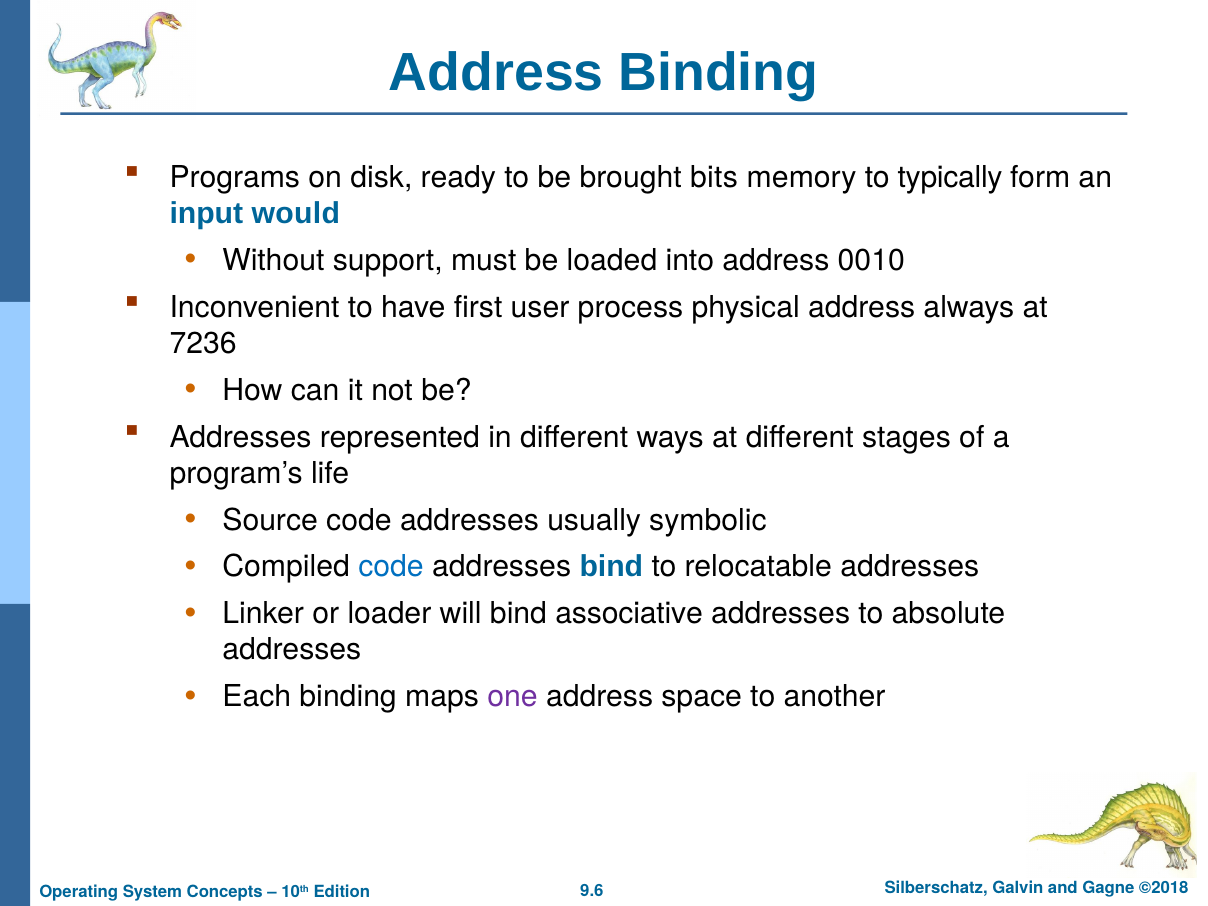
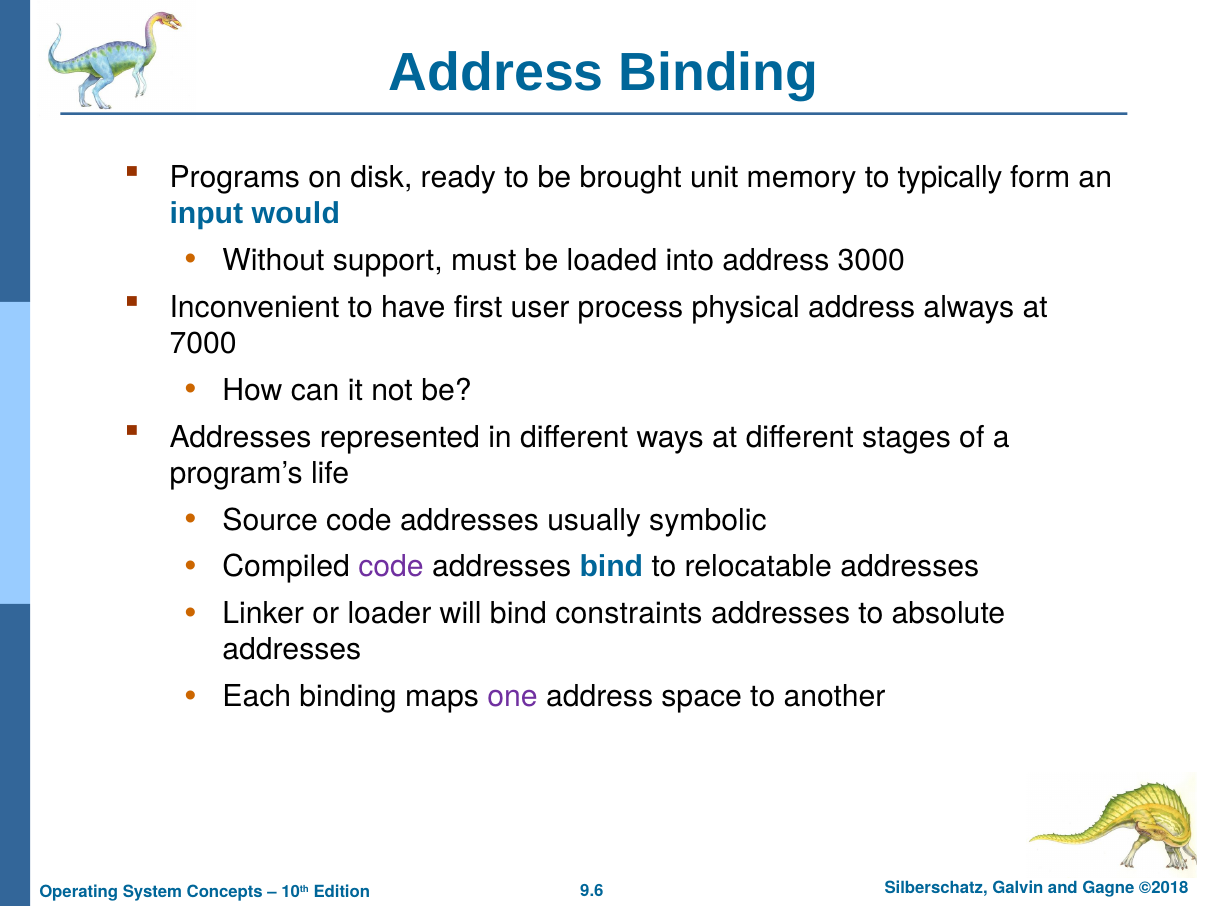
bits: bits -> unit
0010: 0010 -> 3000
7236: 7236 -> 7000
code at (391, 567) colour: blue -> purple
associative: associative -> constraints
